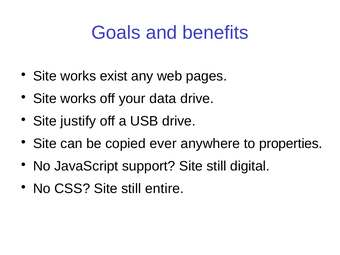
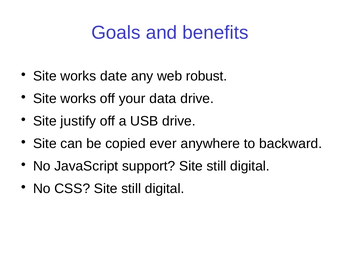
exist: exist -> date
pages: pages -> robust
properties: properties -> backward
CSS Site still entire: entire -> digital
